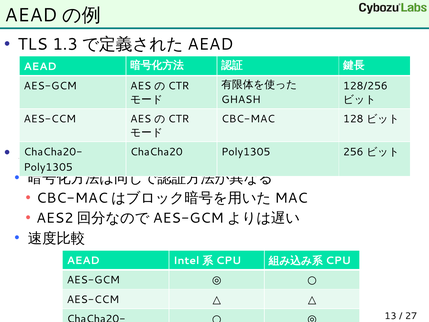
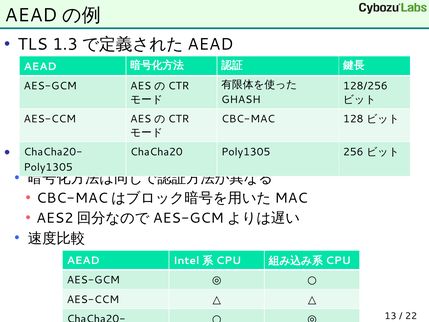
27: 27 -> 22
